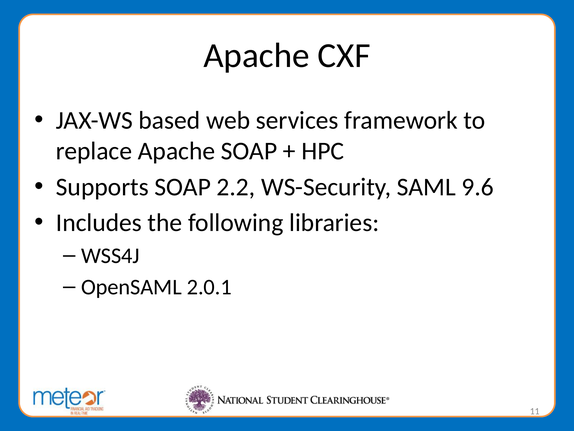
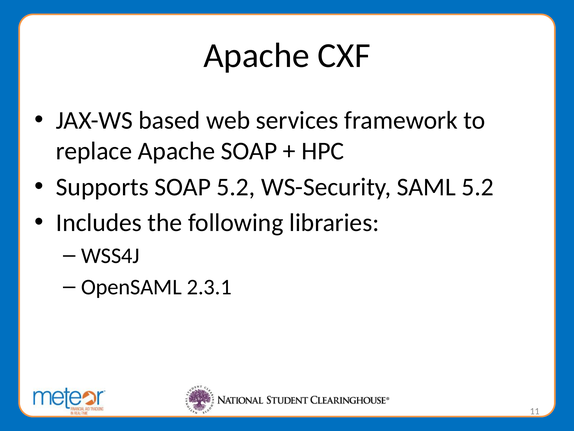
SOAP 2.2: 2.2 -> 5.2
SAML 9.6: 9.6 -> 5.2
2.0.1: 2.0.1 -> 2.3.1
